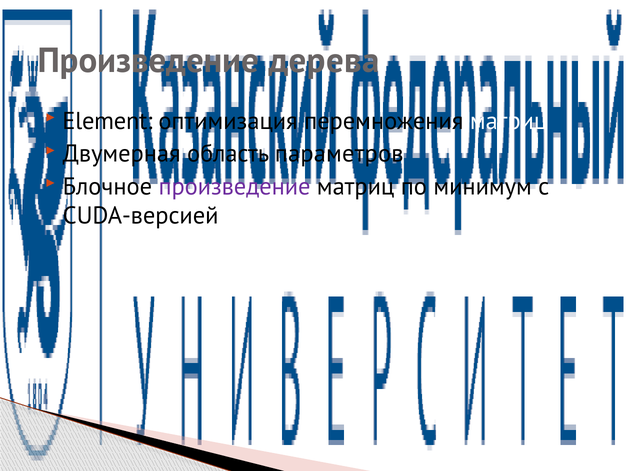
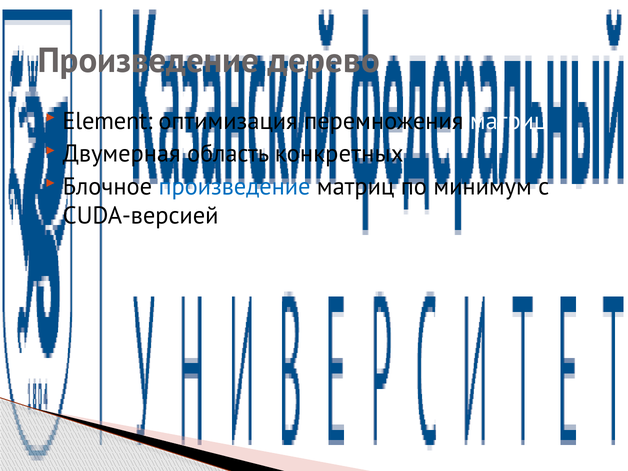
дерева: дерева -> дерево
параметров: параметров -> конкретных
произведение at (235, 187) colour: purple -> blue
